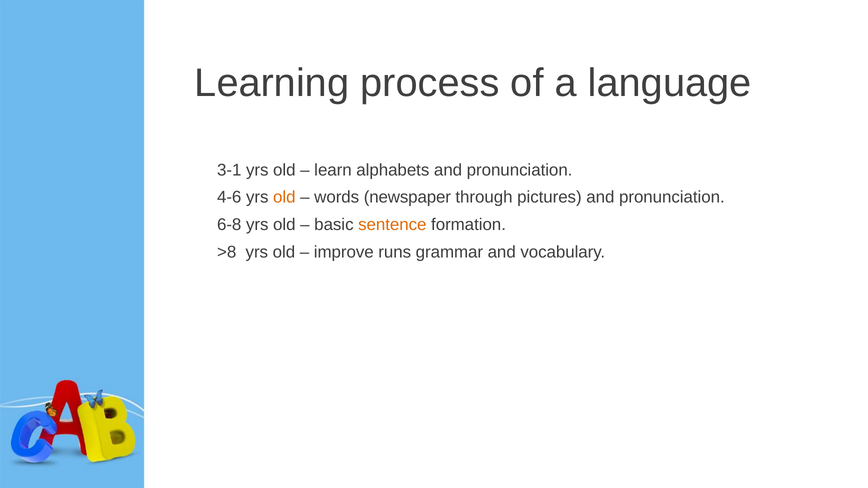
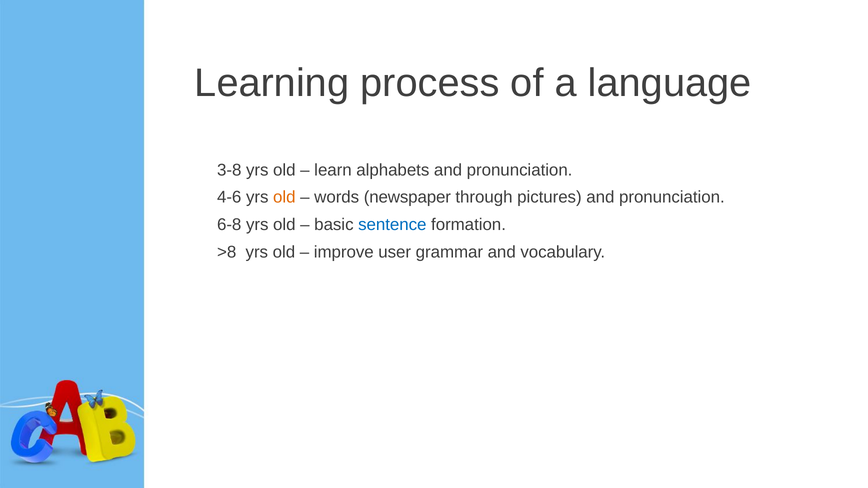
3-1: 3-1 -> 3-8
sentence colour: orange -> blue
runs: runs -> user
